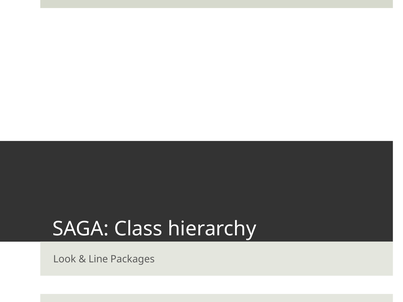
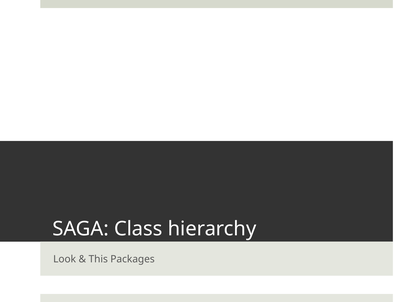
Line: Line -> This
